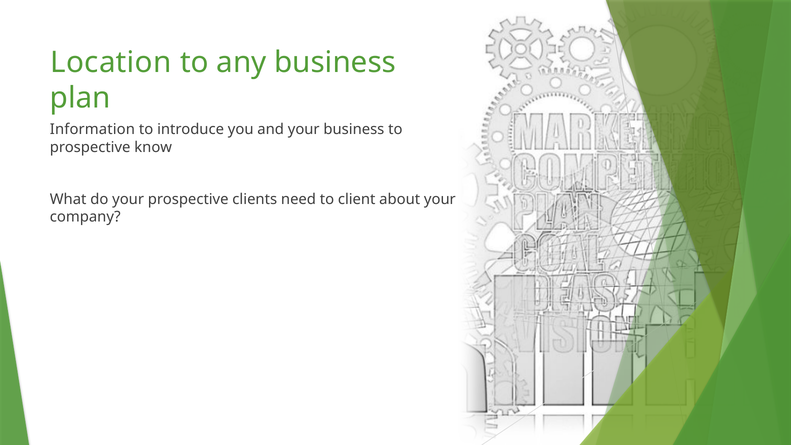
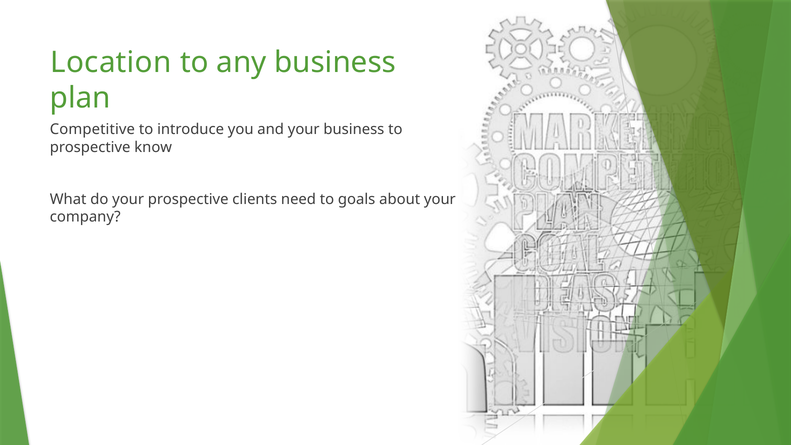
Information: Information -> Competitive
client: client -> goals
